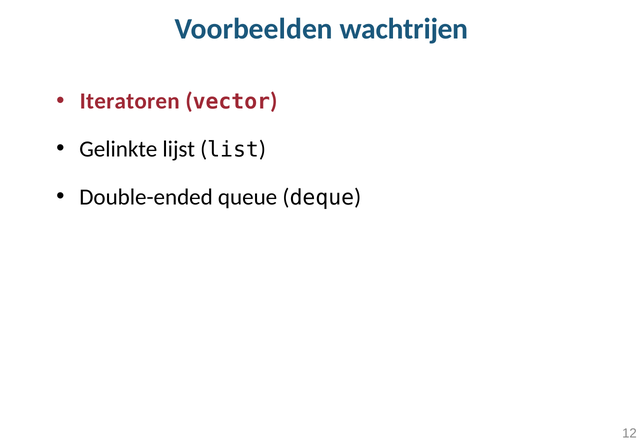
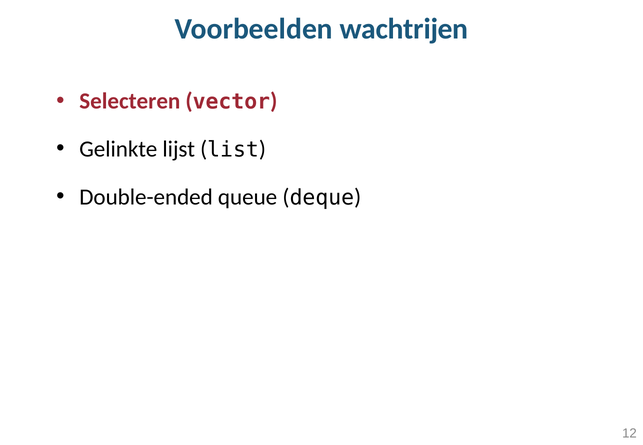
Iteratoren: Iteratoren -> Selecteren
